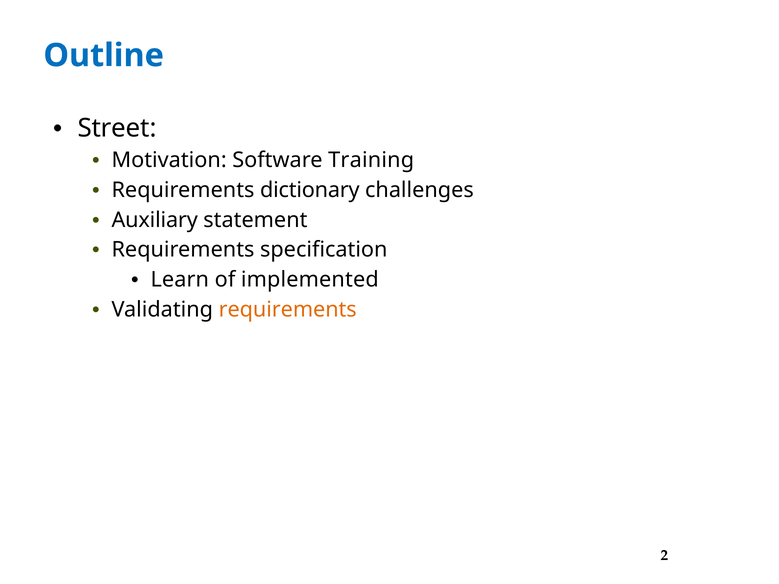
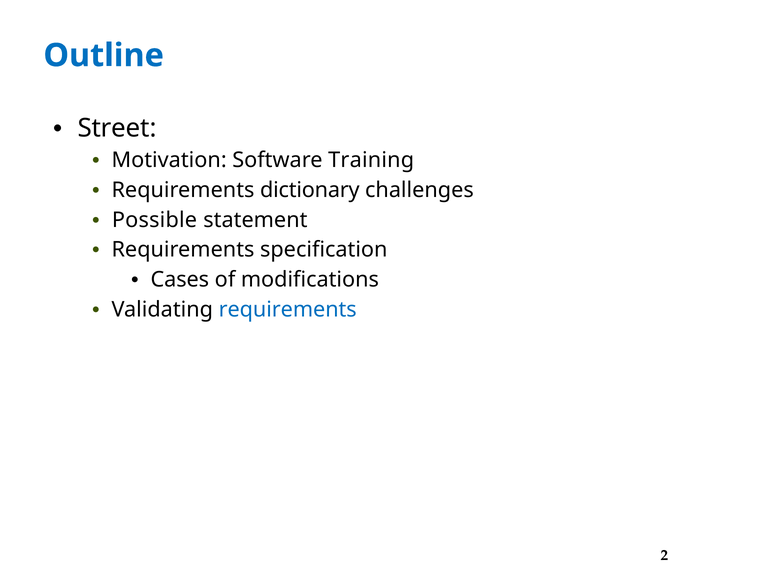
Auxiliary: Auxiliary -> Possible
Learn: Learn -> Cases
implemented: implemented -> modifications
requirements at (288, 310) colour: orange -> blue
